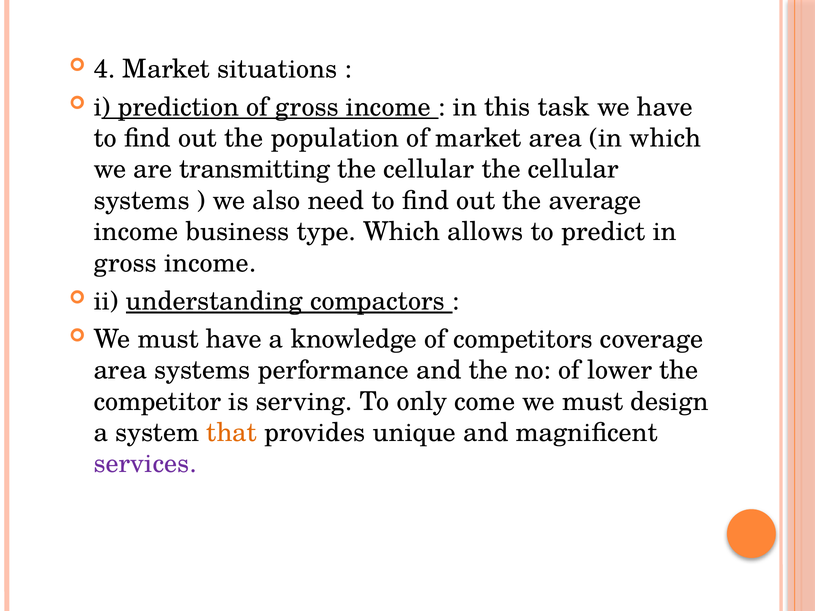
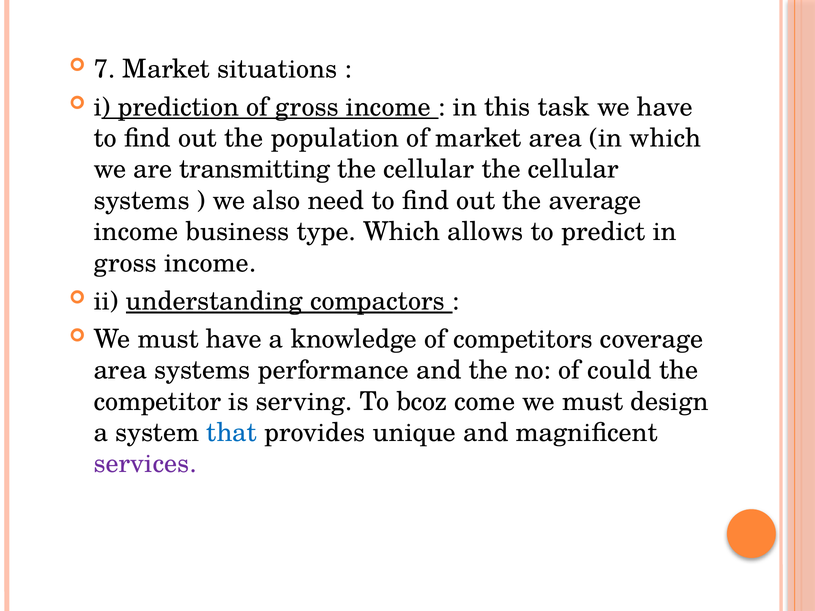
4: 4 -> 7
lower: lower -> could
only: only -> bcoz
that colour: orange -> blue
